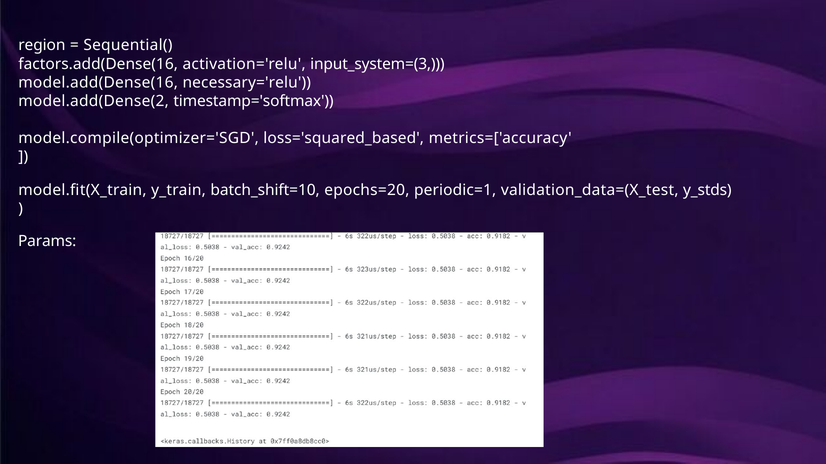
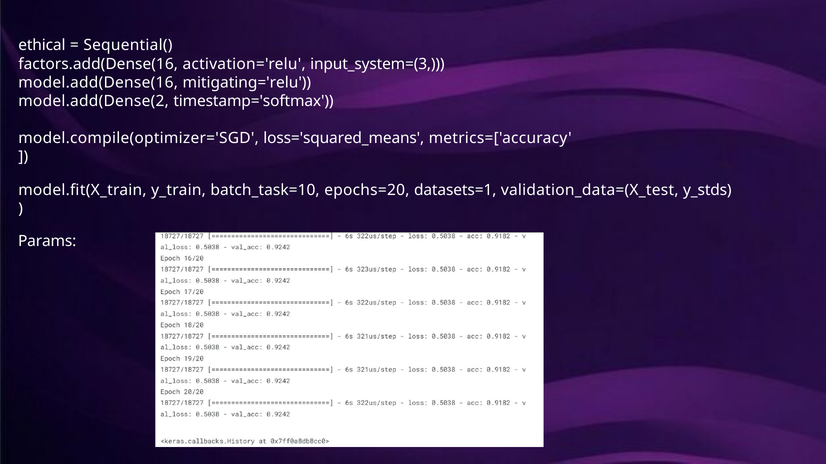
region: region -> ethical
necessary='relu: necessary='relu -> mitigating='relu
loss='squared_based: loss='squared_based -> loss='squared_means
batch_shift=10: batch_shift=10 -> batch_task=10
periodic=1: periodic=1 -> datasets=1
